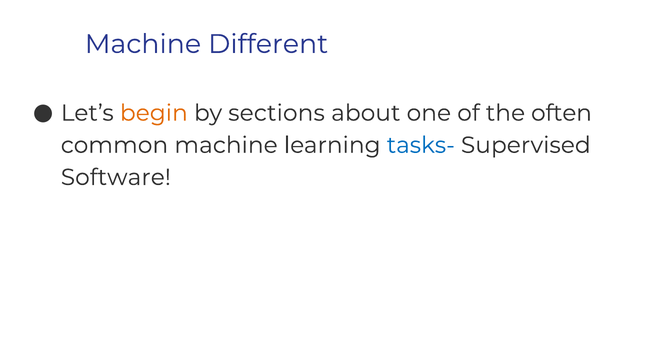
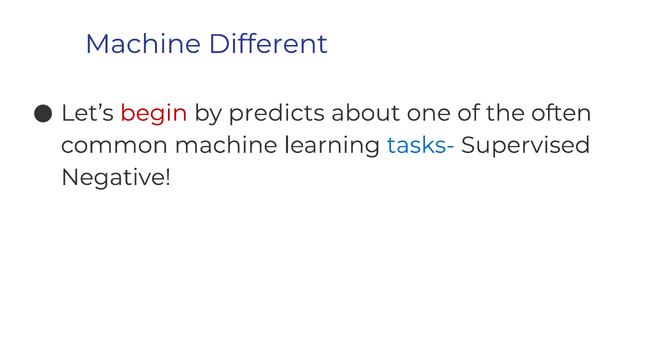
begin colour: orange -> red
sections: sections -> predicts
Software: Software -> Negative
